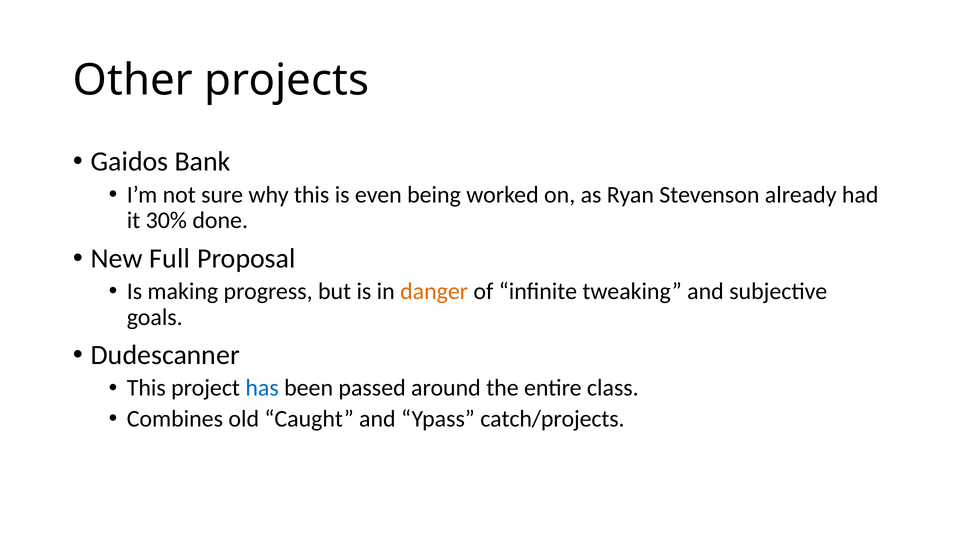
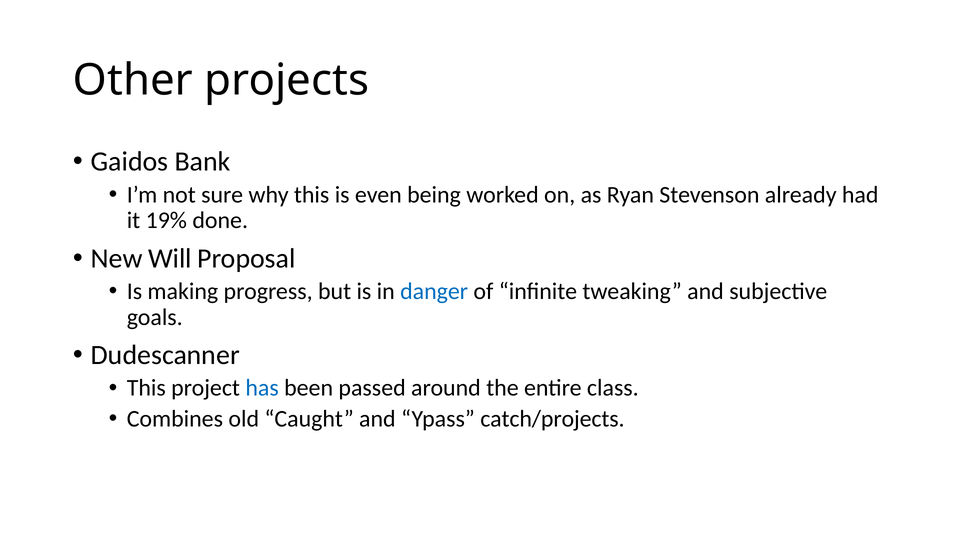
30%: 30% -> 19%
Full: Full -> Will
danger colour: orange -> blue
